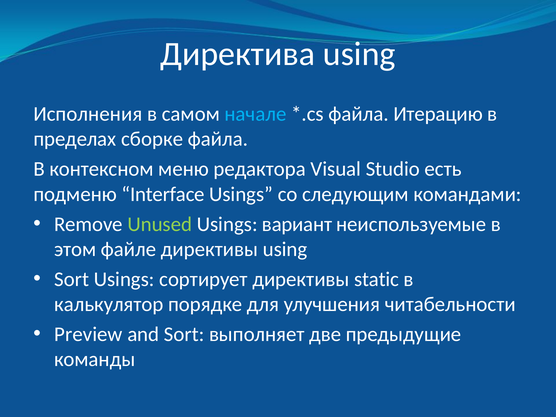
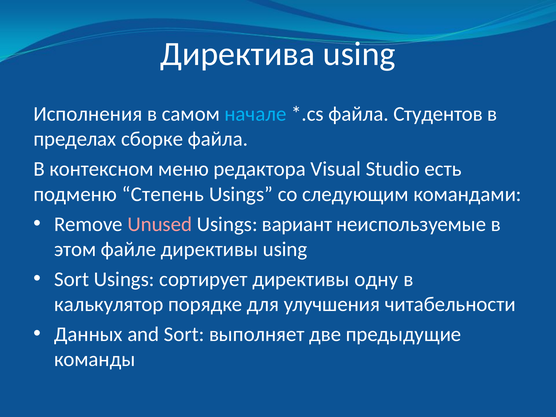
Итерацию: Итерацию -> Студентов
Interface: Interface -> Степень
Unused colour: light green -> pink
static: static -> одну
Preview: Preview -> Данных
